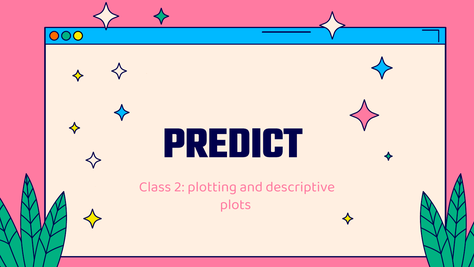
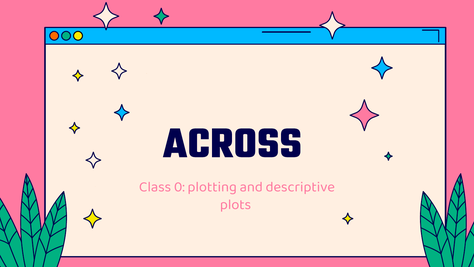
PREDICT: PREDICT -> ACROSS
2: 2 -> 0
